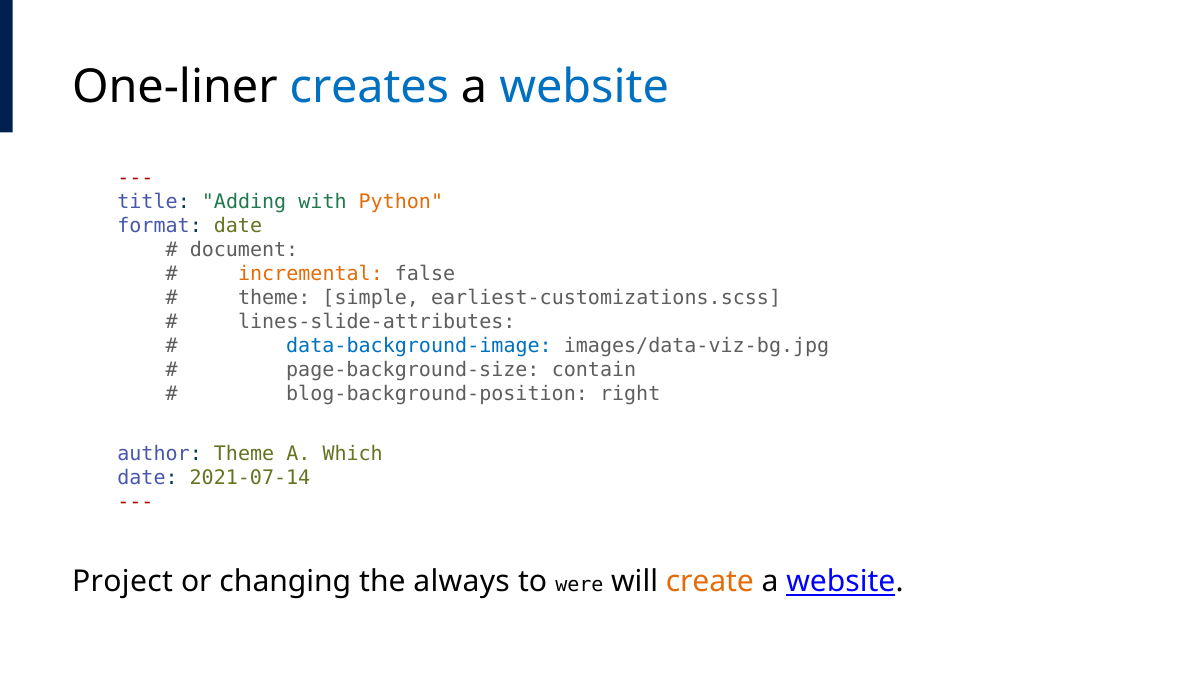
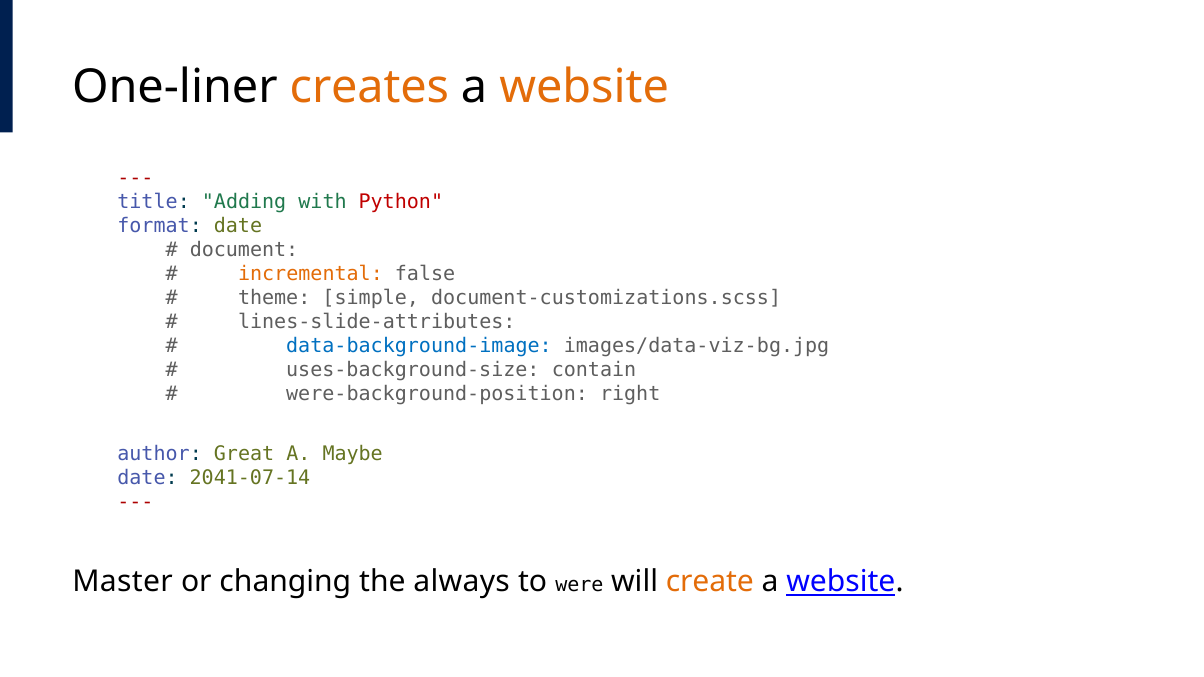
creates colour: blue -> orange
website at (584, 87) colour: blue -> orange
Python colour: orange -> red
earliest-customizations.scss: earliest-customizations.scss -> document-customizations.scss
page-background-size: page-background-size -> uses-background-size
blog-background-position: blog-background-position -> were-background-position
author Theme: Theme -> Great
Which: Which -> Maybe
2021-07-14: 2021-07-14 -> 2041-07-14
Project: Project -> Master
